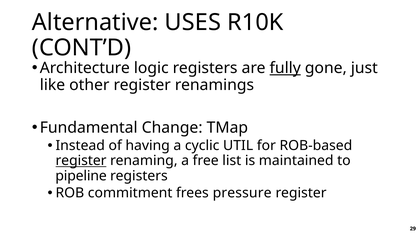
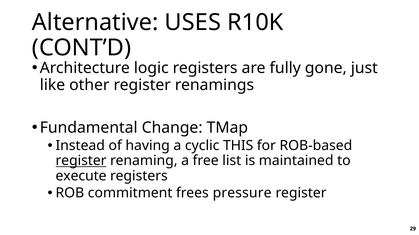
fully underline: present -> none
UTIL: UTIL -> THIS
pipeline: pipeline -> execute
